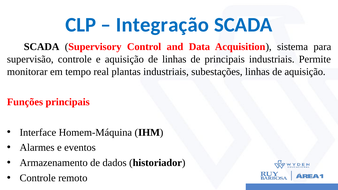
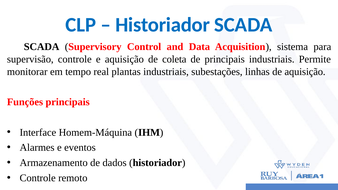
Integração at (162, 25): Integração -> Historiador
de linhas: linhas -> coleta
